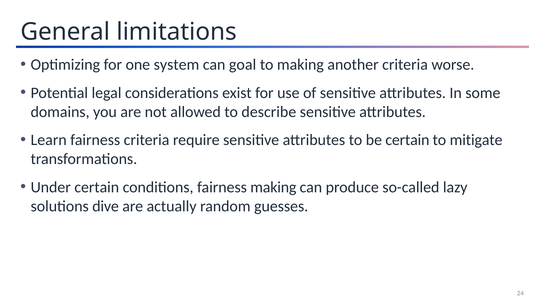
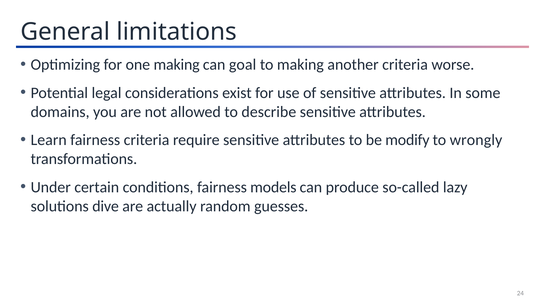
one system: system -> making
be certain: certain -> modify
mitigate: mitigate -> wrongly
fairness making: making -> models
